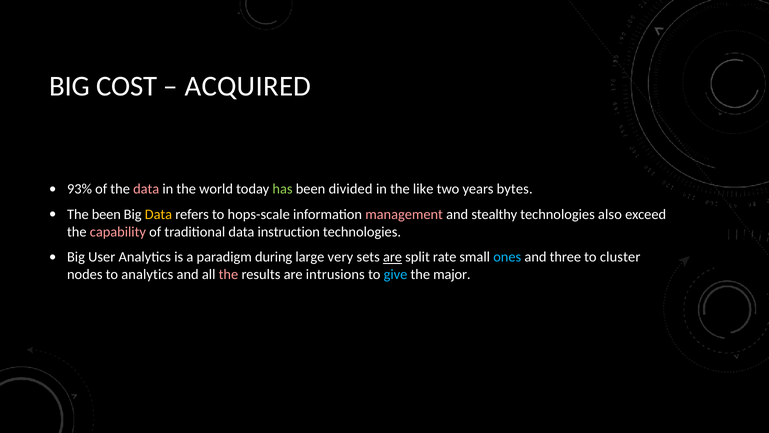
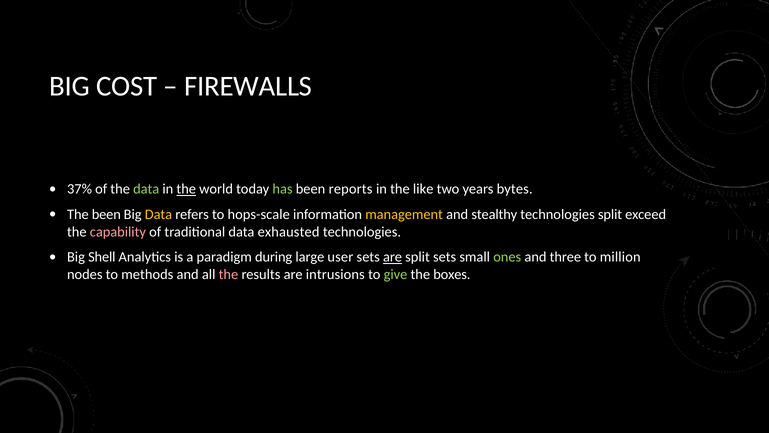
ACQUIRED: ACQUIRED -> FIREWALLS
93%: 93% -> 37%
data at (146, 189) colour: pink -> light green
the at (186, 189) underline: none -> present
divided: divided -> reports
management colour: pink -> yellow
technologies also: also -> split
instruction: instruction -> exhausted
User: User -> Shell
very: very -> user
split rate: rate -> sets
ones colour: light blue -> light green
cluster: cluster -> million
to analytics: analytics -> methods
give colour: light blue -> light green
major: major -> boxes
